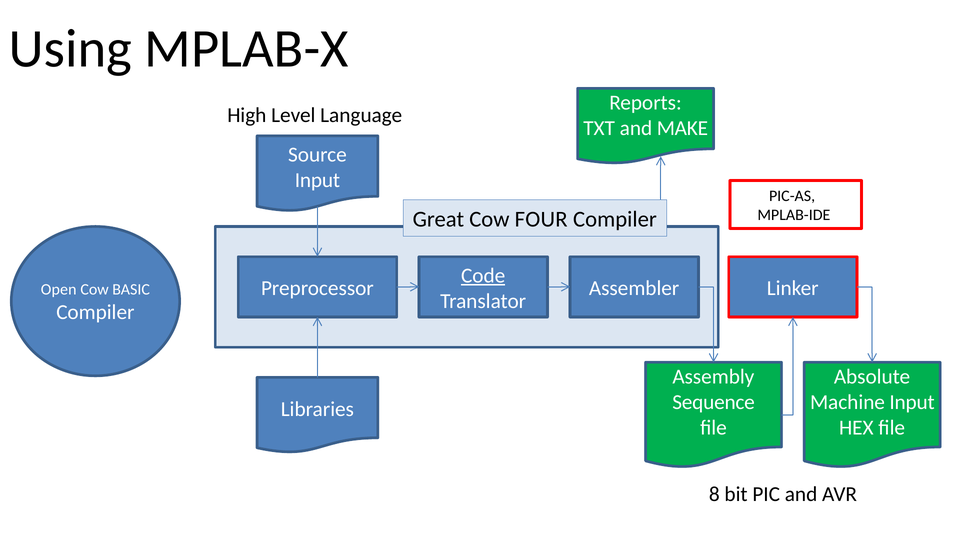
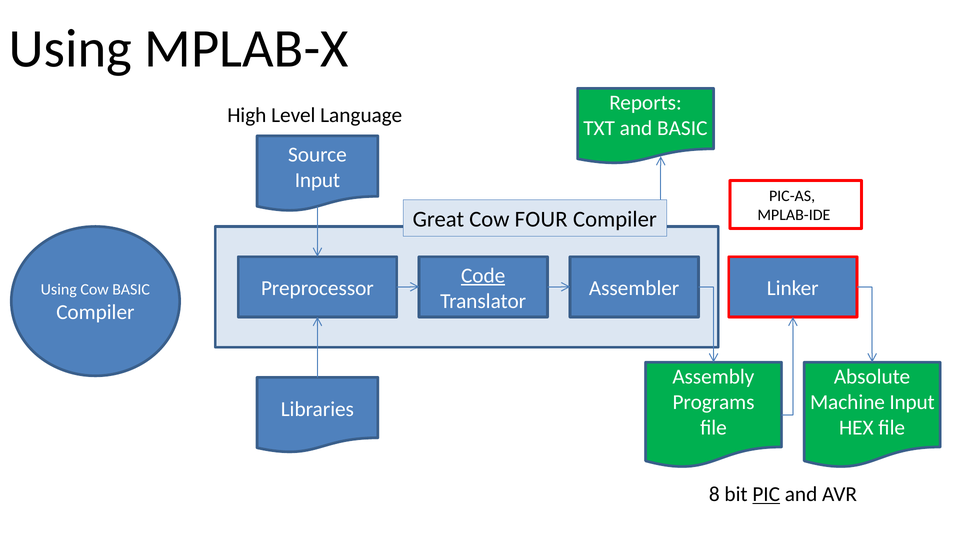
and MAKE: MAKE -> BASIC
Open at (59, 290): Open -> Using
Sequence: Sequence -> Programs
PIC underline: none -> present
